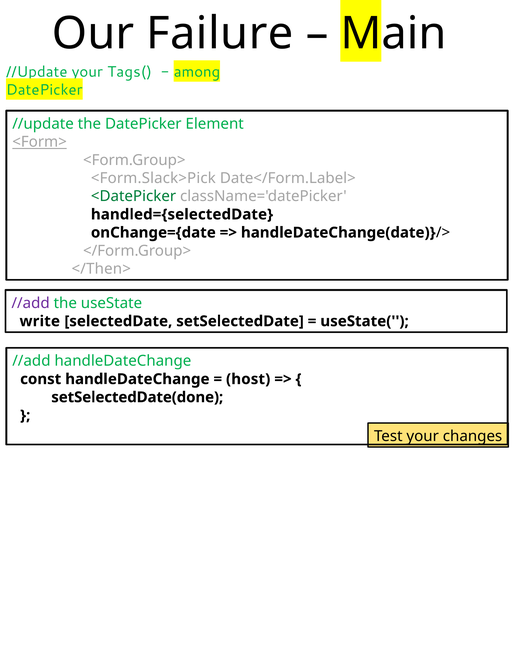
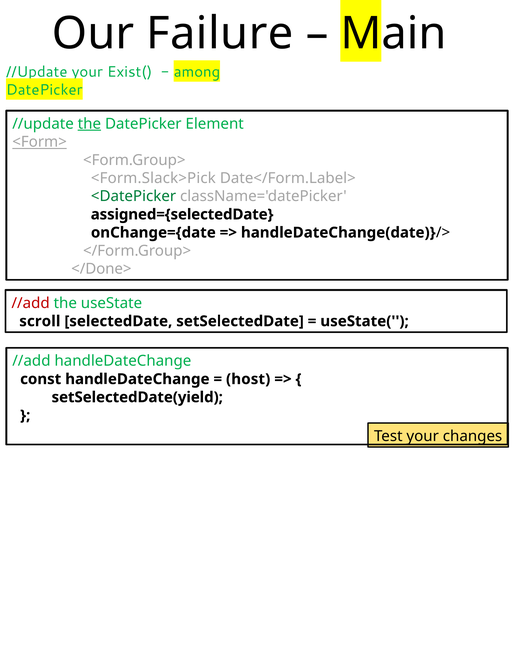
Tags(: Tags( -> Exist(
the at (89, 124) underline: none -> present
handled={selectedDate: handled={selectedDate -> assigned={selectedDate
</Then>: </Then> -> </Done>
//add at (31, 303) colour: purple -> red
write: write -> scroll
setSelectedDate(done: setSelectedDate(done -> setSelectedDate(yield
